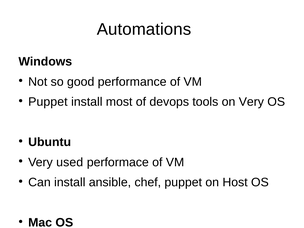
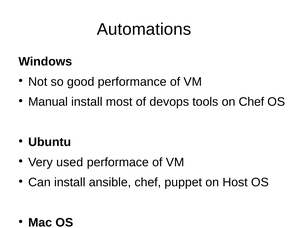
Puppet at (48, 102): Puppet -> Manual
on Very: Very -> Chef
